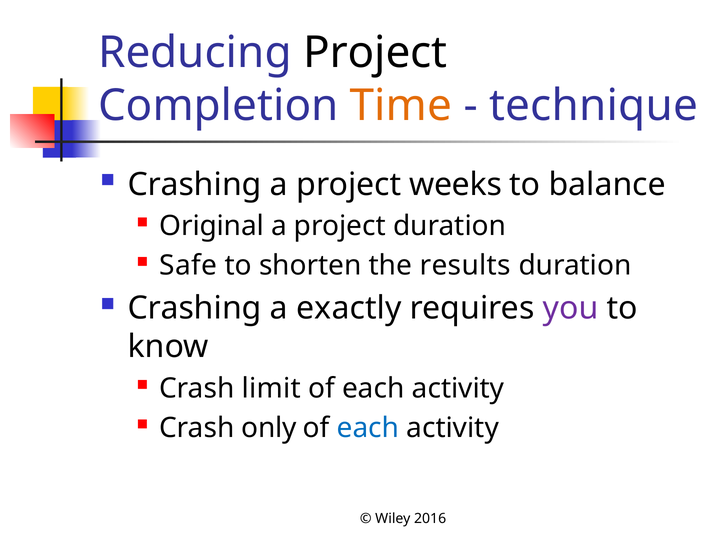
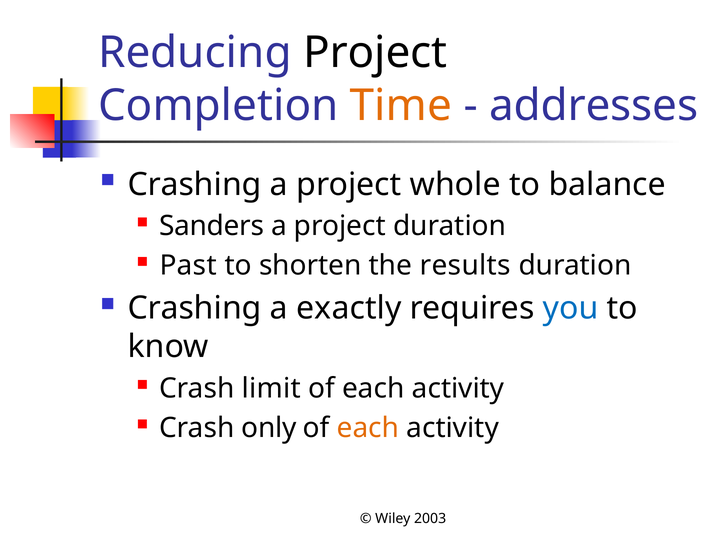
technique: technique -> addresses
weeks: weeks -> whole
Original: Original -> Sanders
Safe: Safe -> Past
you colour: purple -> blue
each at (368, 427) colour: blue -> orange
2016: 2016 -> 2003
